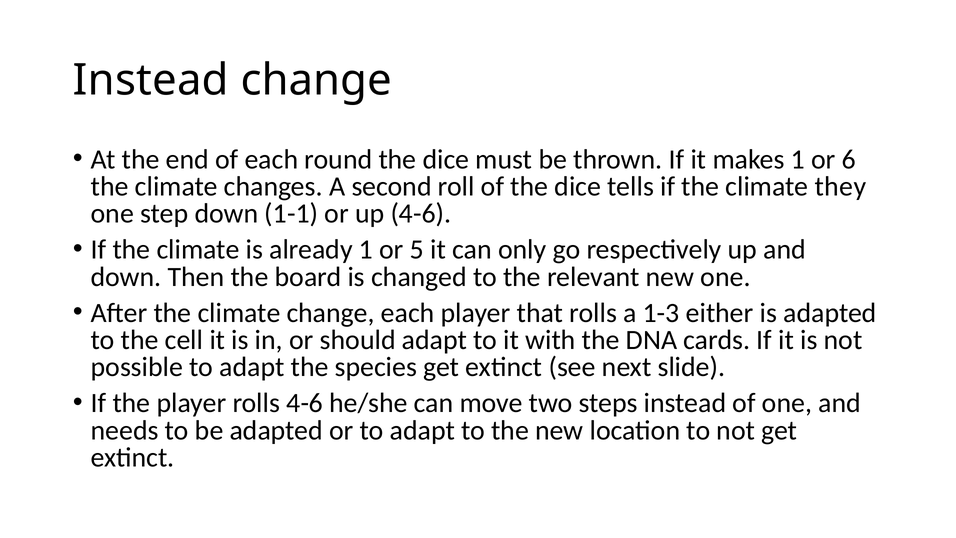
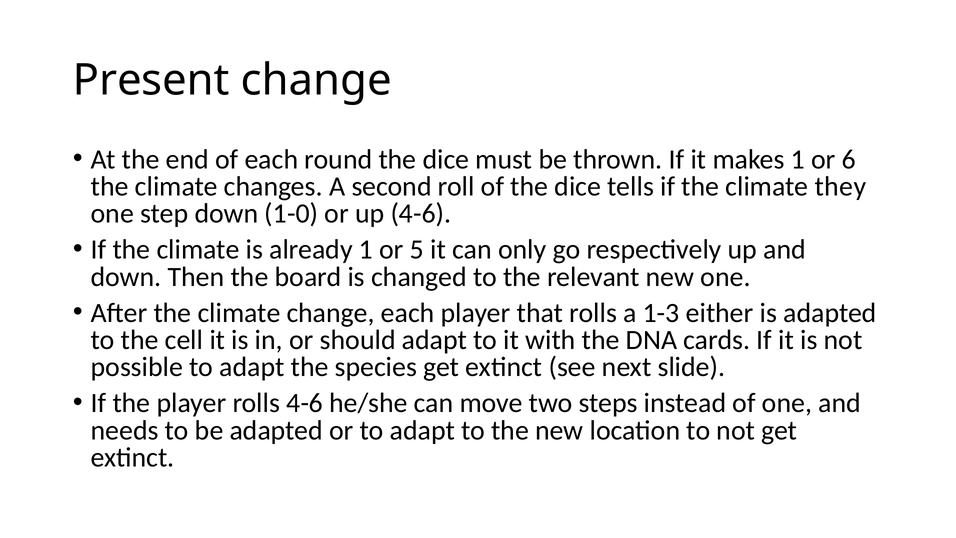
Instead at (151, 80): Instead -> Present
1-1: 1-1 -> 1-0
